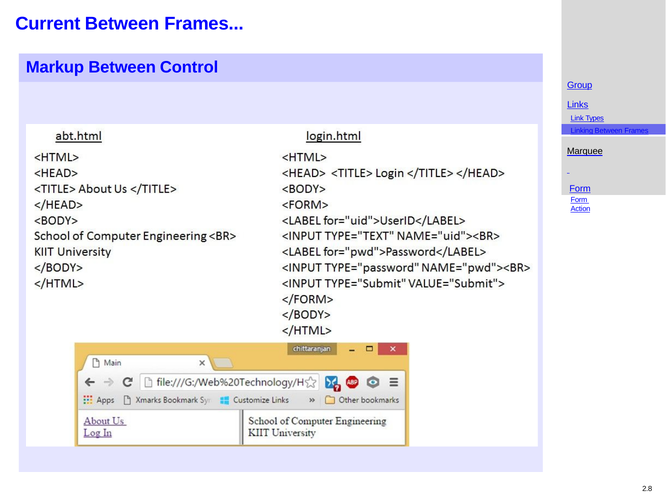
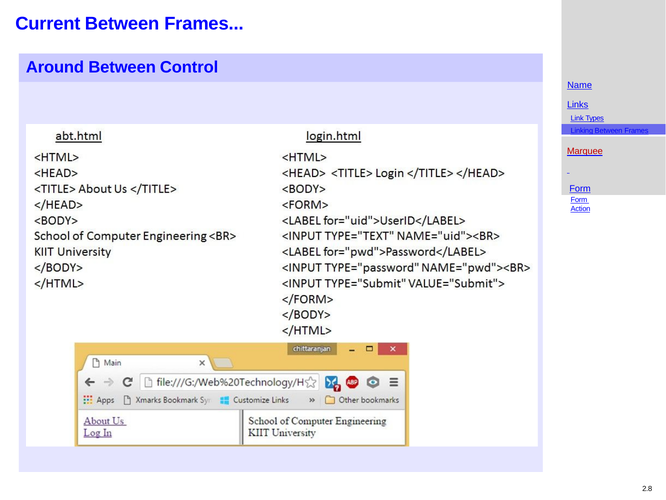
Markup: Markup -> Around
Group: Group -> Name
Marquee colour: black -> red
